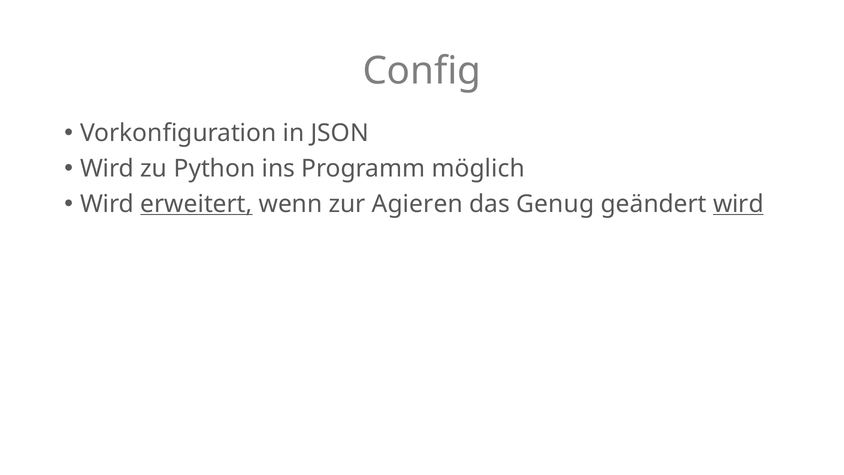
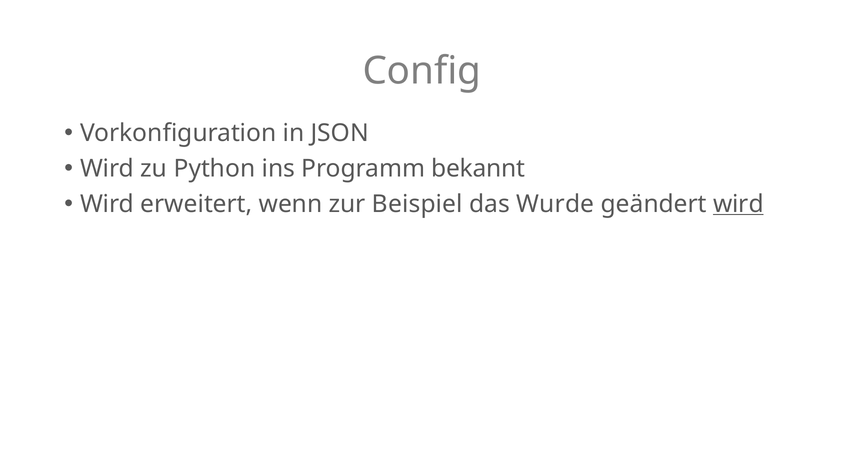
möglich: möglich -> bekannt
erweitert underline: present -> none
Agieren: Agieren -> Beispiel
Genug: Genug -> Wurde
